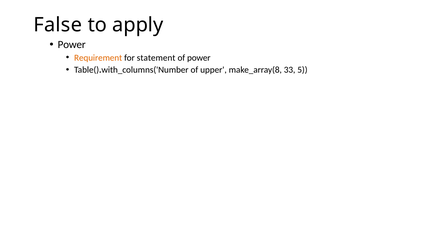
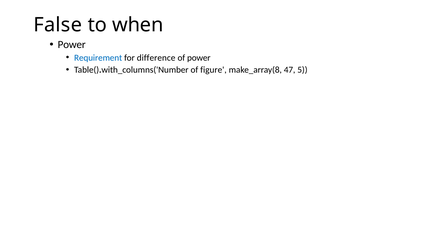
apply: apply -> when
Requirement colour: orange -> blue
statement: statement -> difference
upper: upper -> figure
33: 33 -> 47
